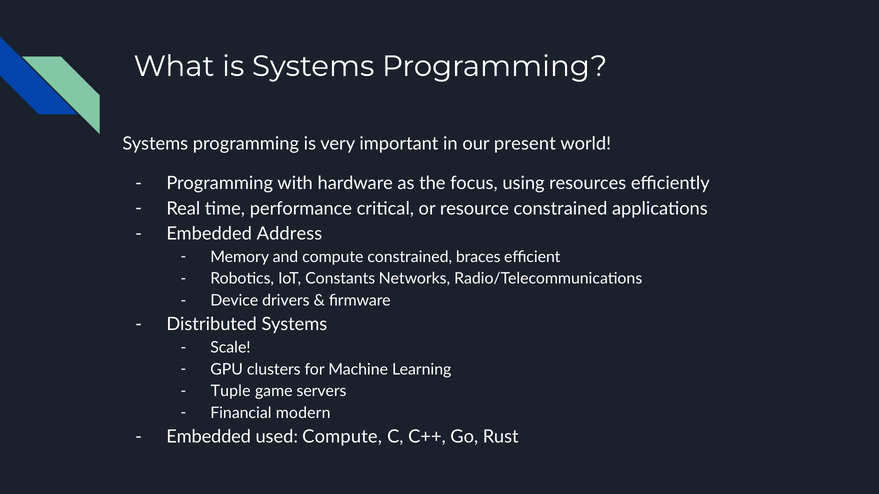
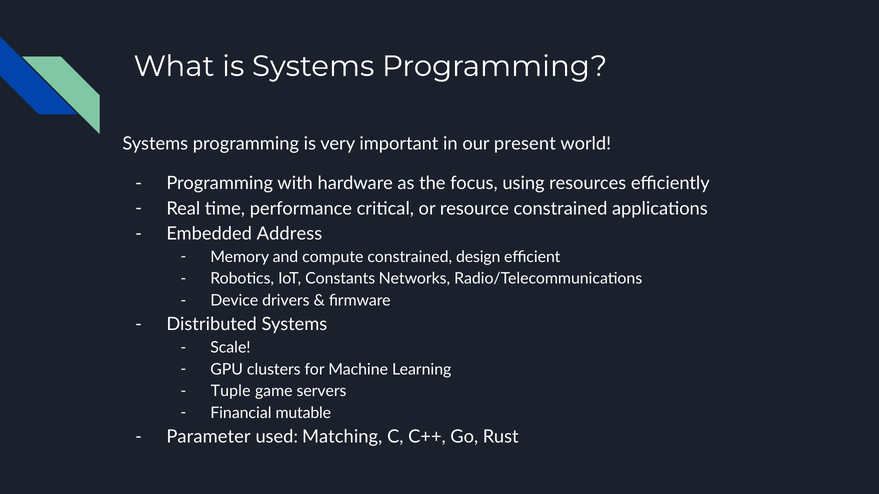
braces: braces -> design
modern: modern -> mutable
Embedded at (209, 437): Embedded -> Parameter
used Compute: Compute -> Matching
